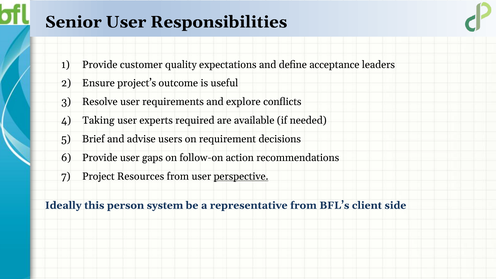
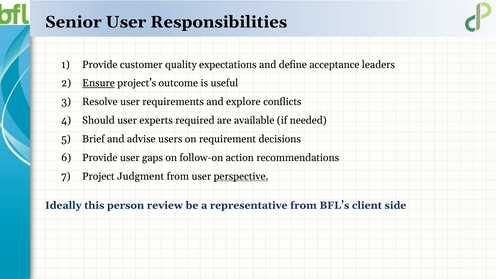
Ensure underline: none -> present
Taking: Taking -> Should
Resources: Resources -> Judgment
system: system -> review
